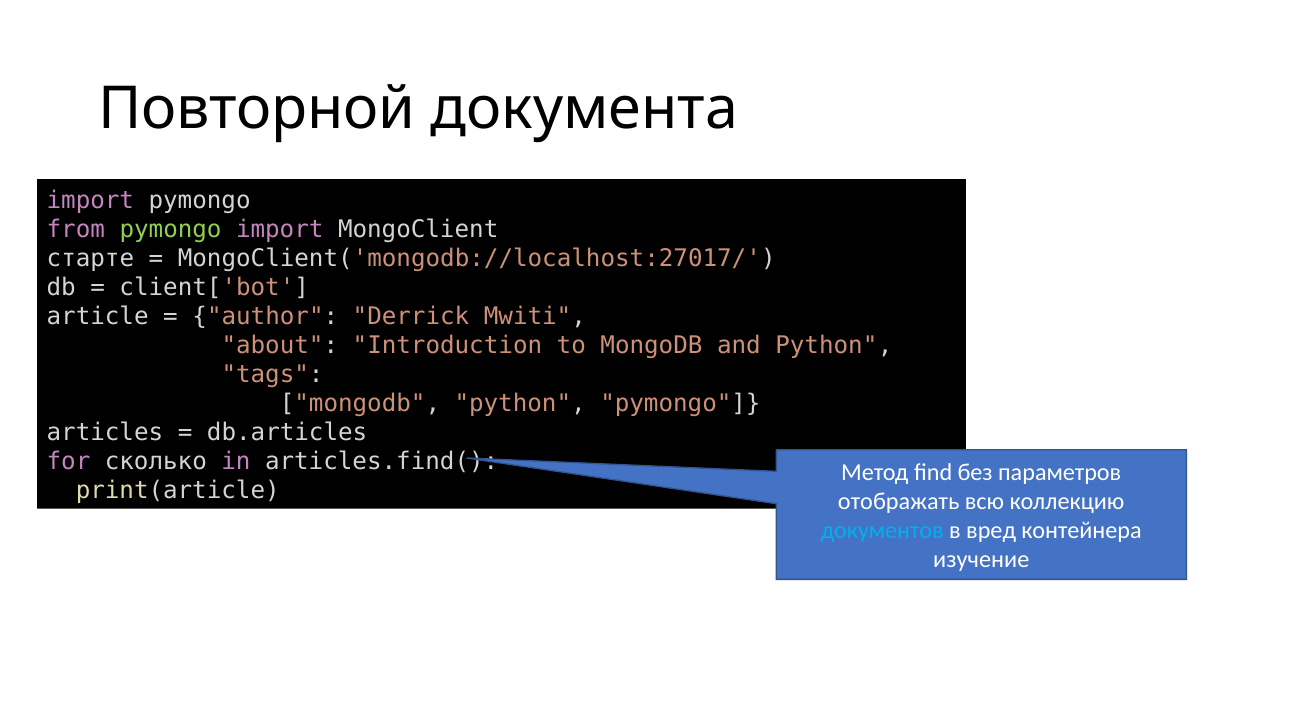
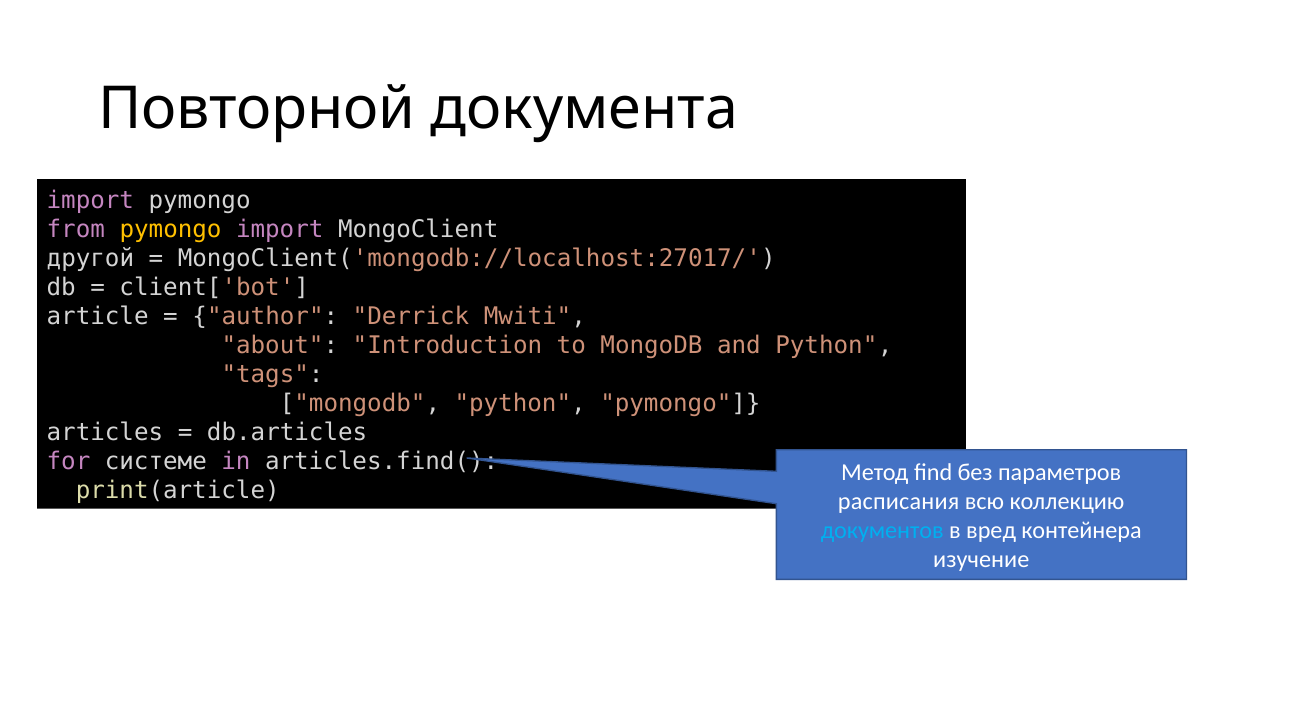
pymongo at (171, 229) colour: light green -> yellow
старте: старте -> другой
сколько: сколько -> системе
отображать: отображать -> расписания
